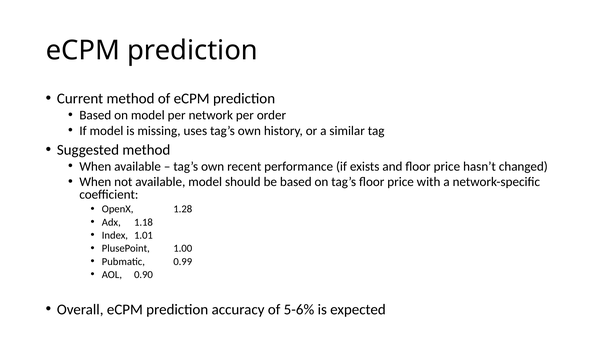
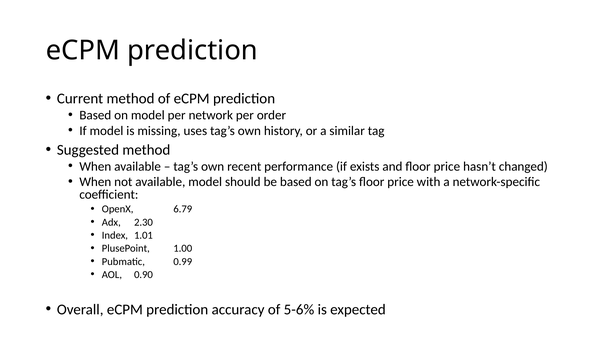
1.28: 1.28 -> 6.79
1.18: 1.18 -> 2.30
